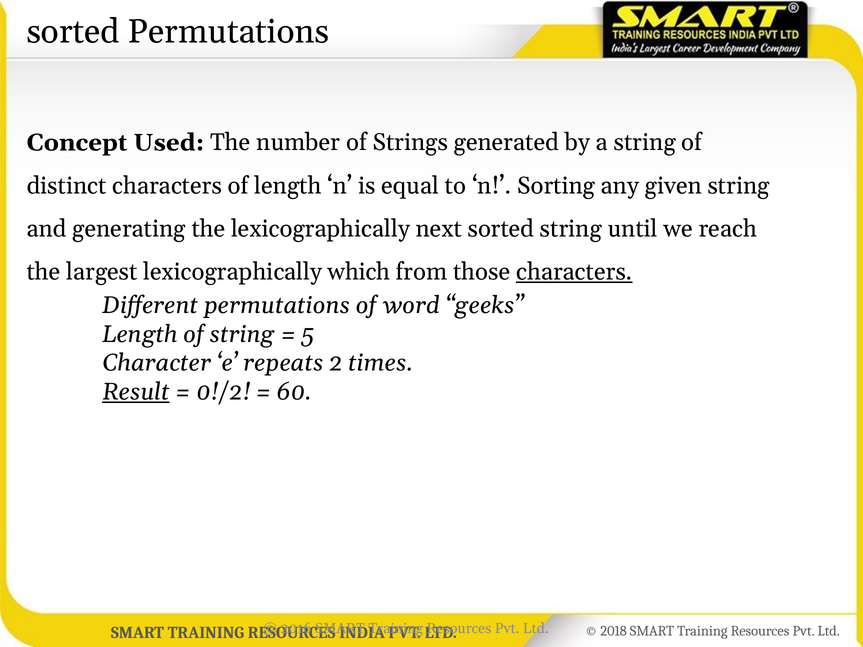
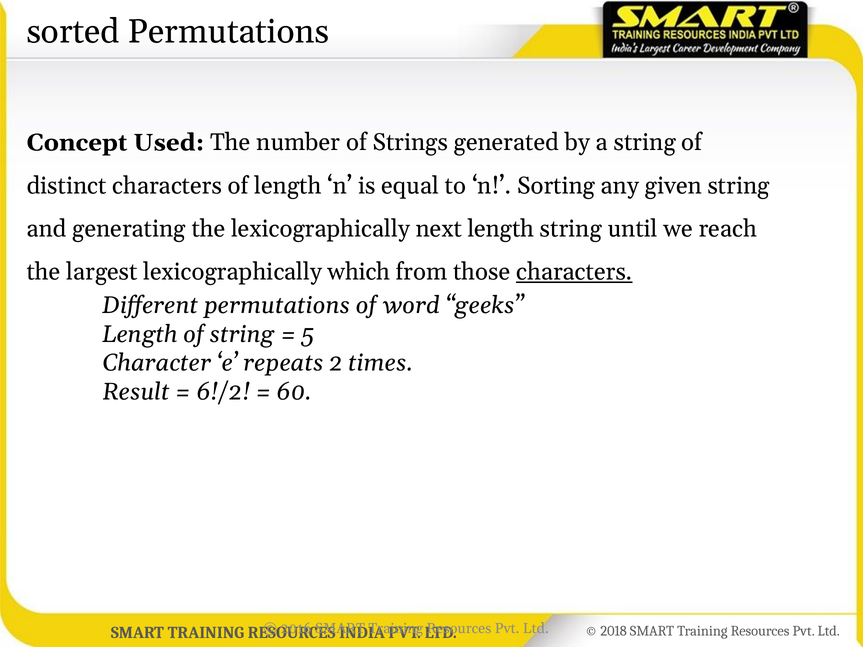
next sorted: sorted -> length
Result underline: present -> none
0!/2: 0!/2 -> 6!/2
